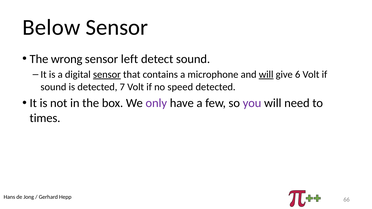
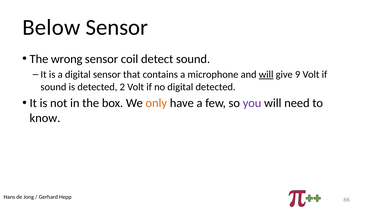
left: left -> coil
sensor at (107, 75) underline: present -> none
6: 6 -> 9
7: 7 -> 2
no speed: speed -> digital
only colour: purple -> orange
times: times -> know
